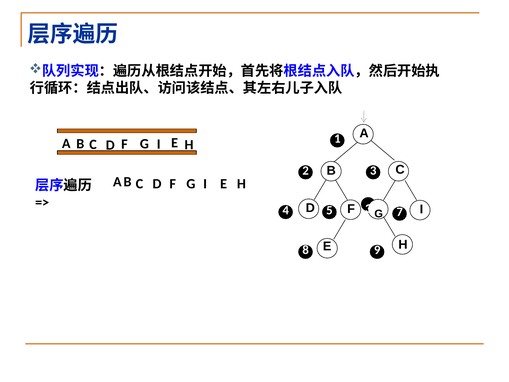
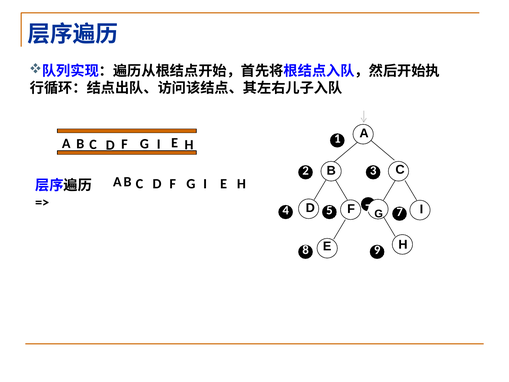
D 3: 3 -> 7
